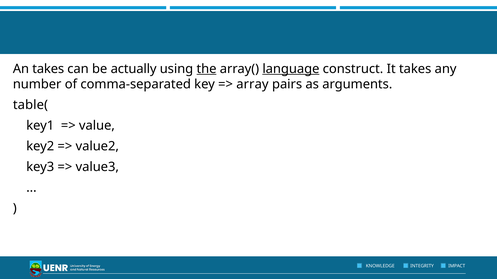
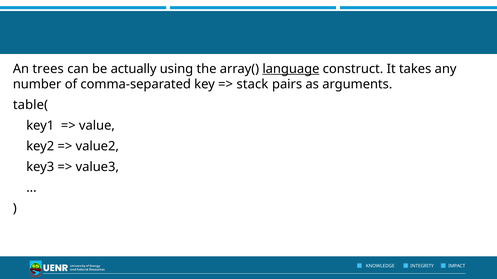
An takes: takes -> trees
the underline: present -> none
array: array -> stack
